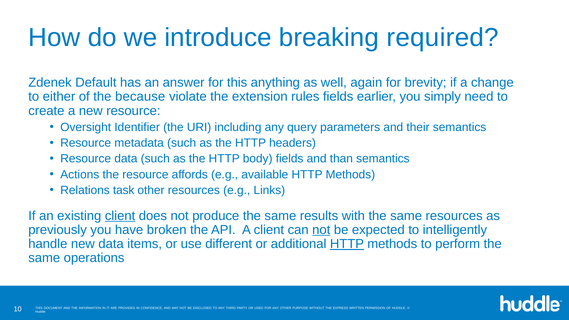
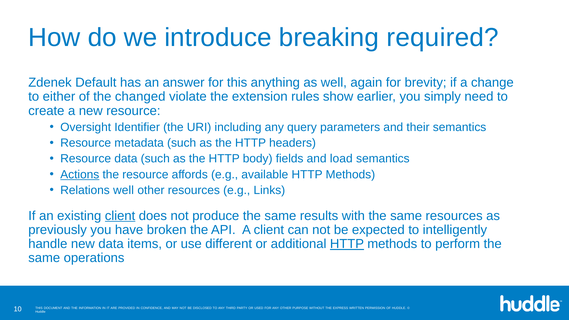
because: because -> changed
rules fields: fields -> show
than: than -> load
Actions underline: none -> present
Relations task: task -> well
not at (321, 230) underline: present -> none
